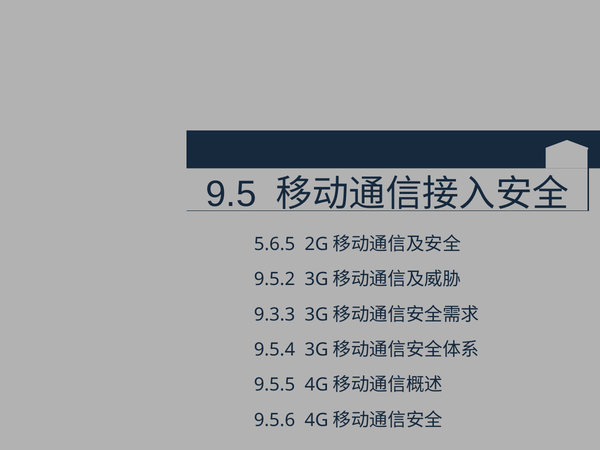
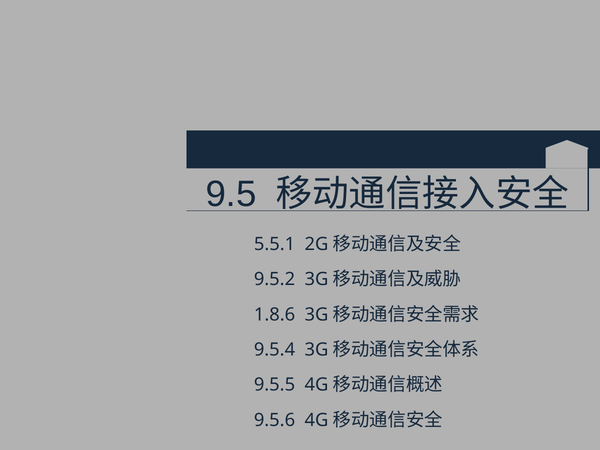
5.6.5: 5.6.5 -> 5.5.1
9.3.3: 9.3.3 -> 1.8.6
